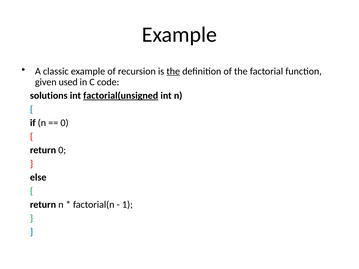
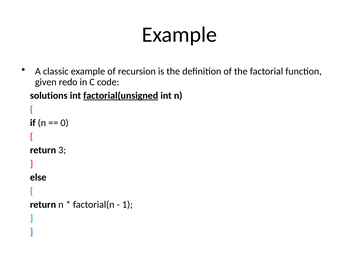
the at (173, 71) underline: present -> none
used: used -> redo
return 0: 0 -> 3
